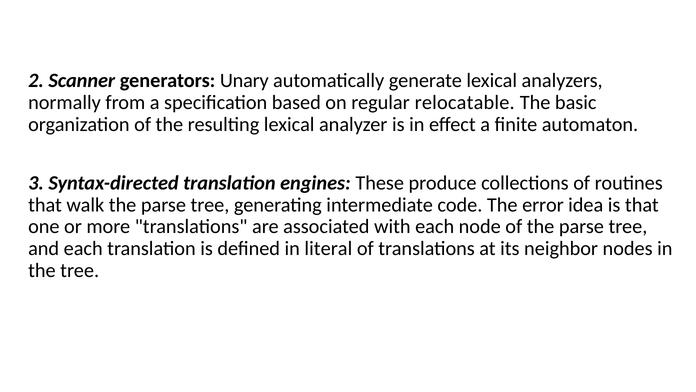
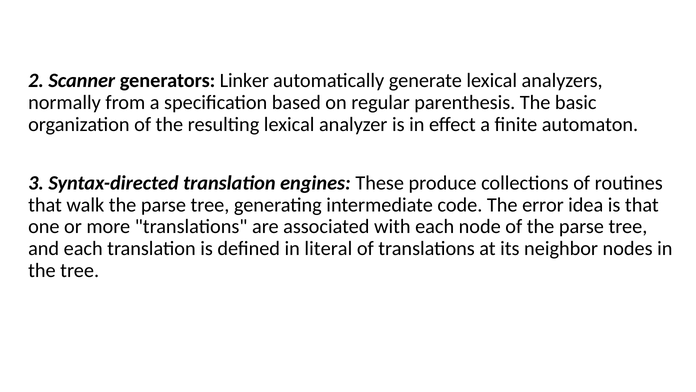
Unary: Unary -> Linker
relocatable: relocatable -> parenthesis
